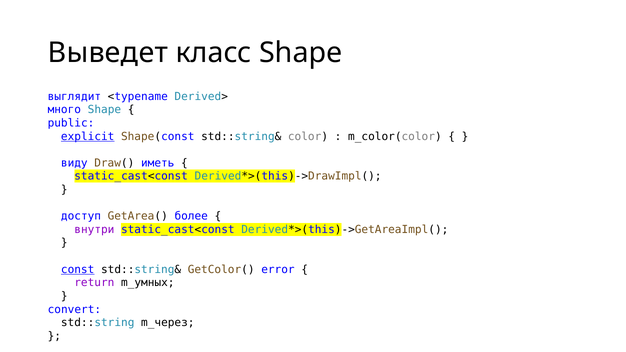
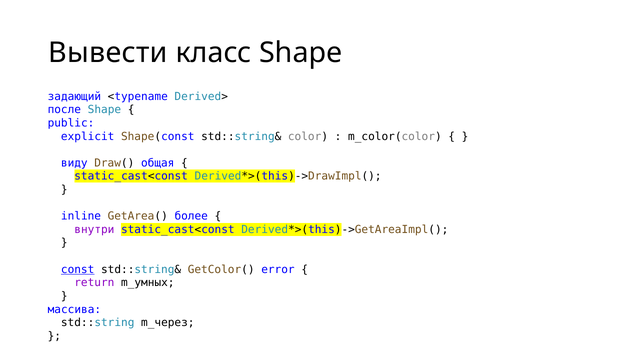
Выведет: Выведет -> Вывести
выглядит: выглядит -> задающий
много: много -> после
explicit underline: present -> none
иметь: иметь -> общая
доступ: доступ -> inline
convert: convert -> массива
